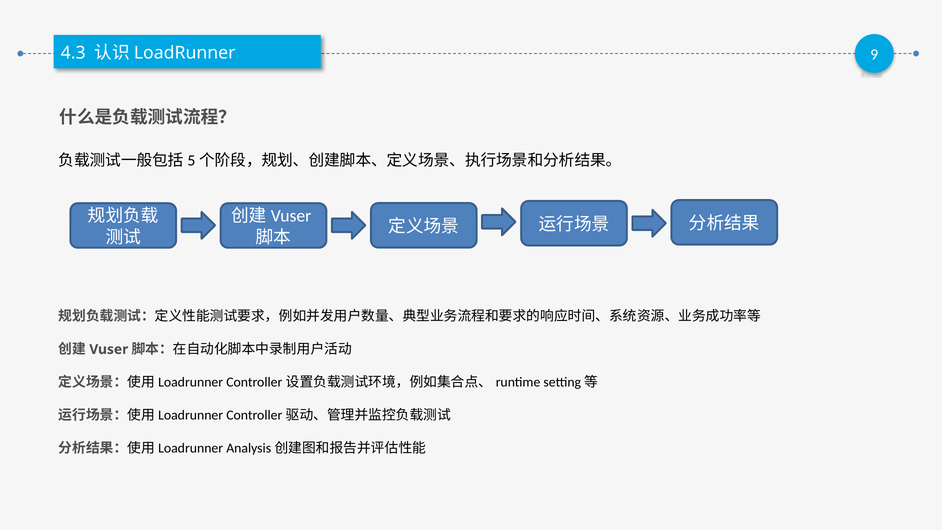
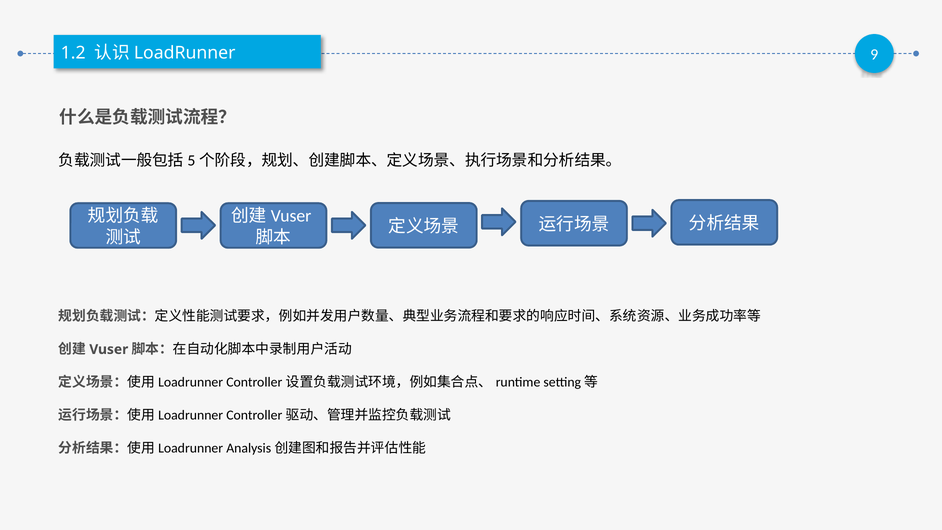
4.3: 4.3 -> 1.2
